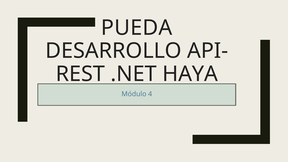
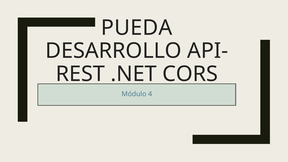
HAYA: HAYA -> CORS
